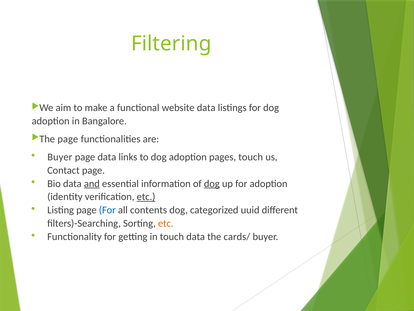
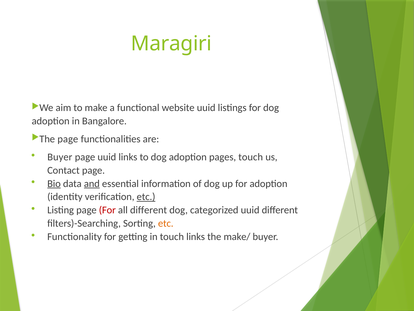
Filtering: Filtering -> Maragiri
website data: data -> uuid
page data: data -> uuid
Bio underline: none -> present
dog at (212, 183) underline: present -> none
For at (107, 210) colour: blue -> red
all contents: contents -> different
touch data: data -> links
cards/: cards/ -> make/
